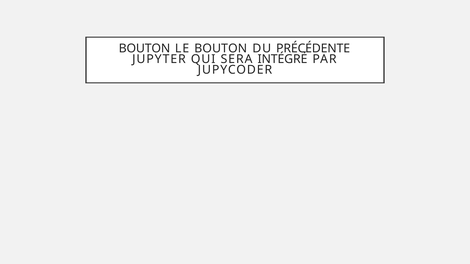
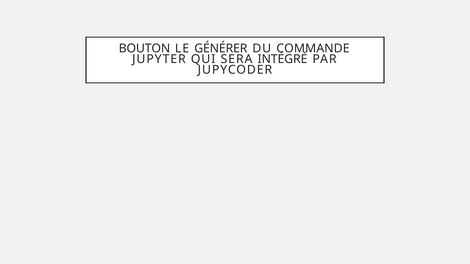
LE BOUTON: BOUTON -> GÉNÉRER
PRÉCÉDENTE: PRÉCÉDENTE -> COMMANDE
